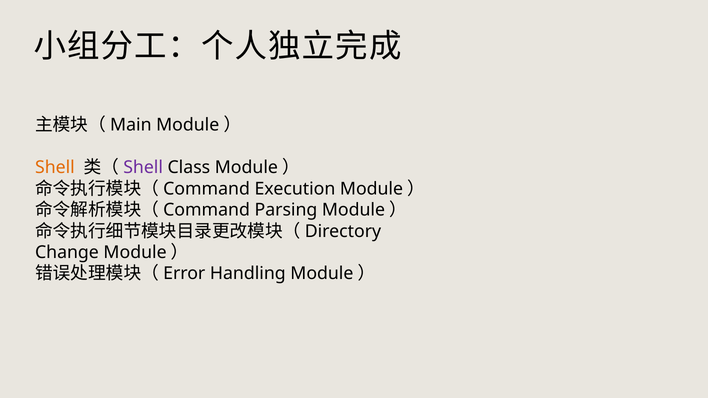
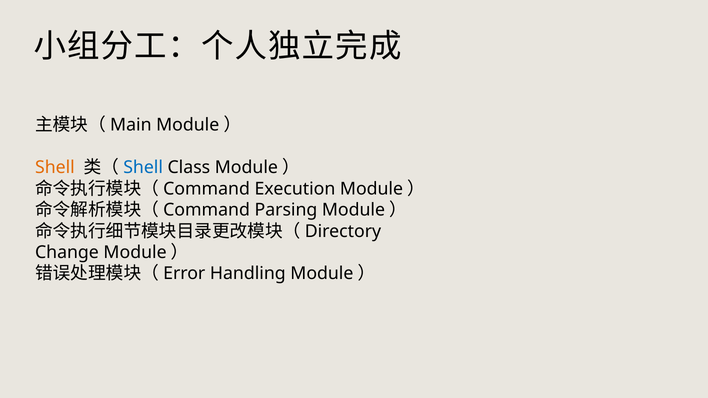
Shell at (143, 168) colour: purple -> blue
